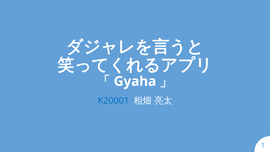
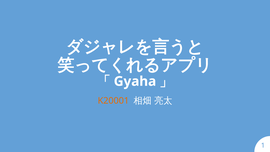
K20001 colour: blue -> orange
